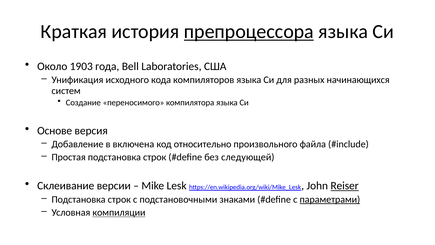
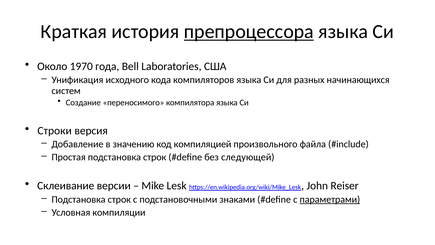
1903: 1903 -> 1970
Основе: Основе -> Строки
включена: включена -> значению
относительно: относительно -> компиляцией
Reiser underline: present -> none
компиляции underline: present -> none
